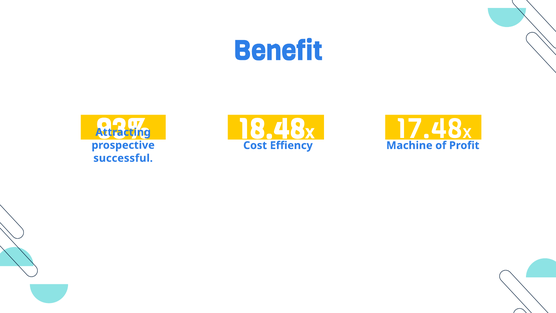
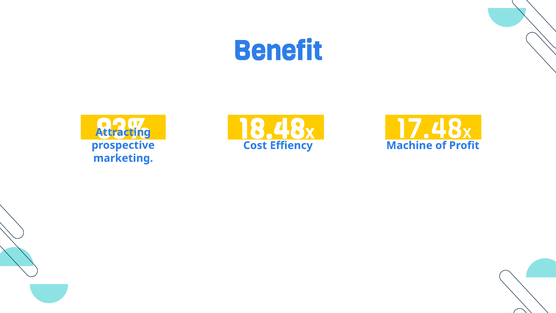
successful: successful -> marketing
